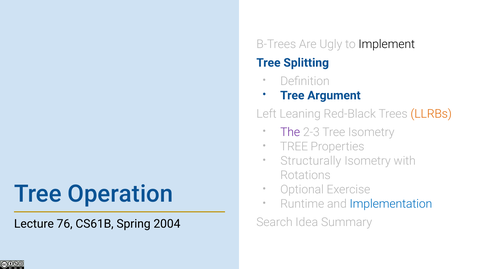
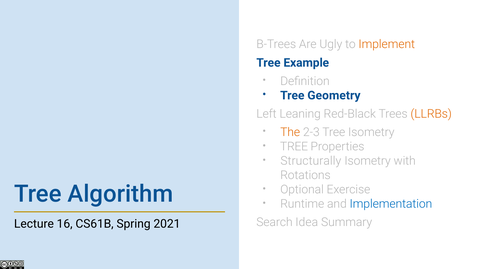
Implement colour: black -> orange
Splitting: Splitting -> Example
Argument: Argument -> Geometry
The colour: purple -> orange
Operation: Operation -> Algorithm
76: 76 -> 16
2004: 2004 -> 2021
